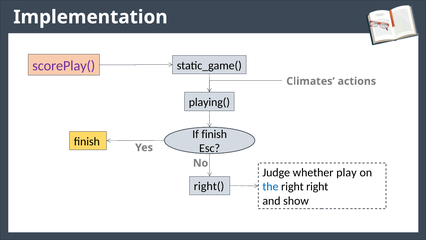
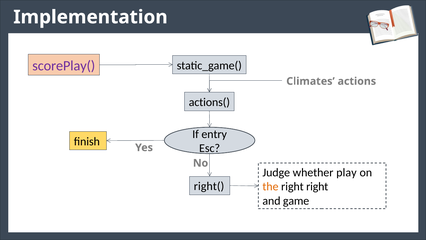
playing(: playing( -> actions(
If finish: finish -> entry
the colour: blue -> orange
show: show -> game
